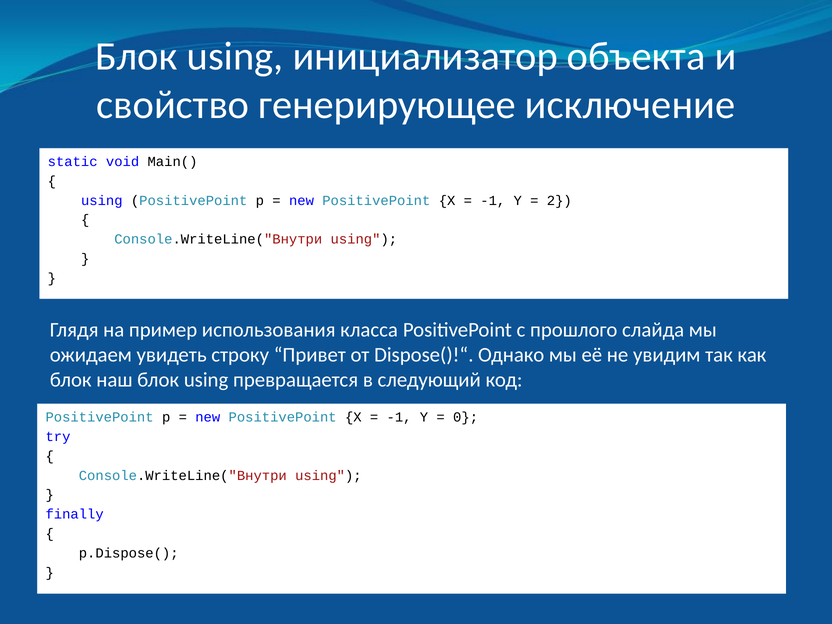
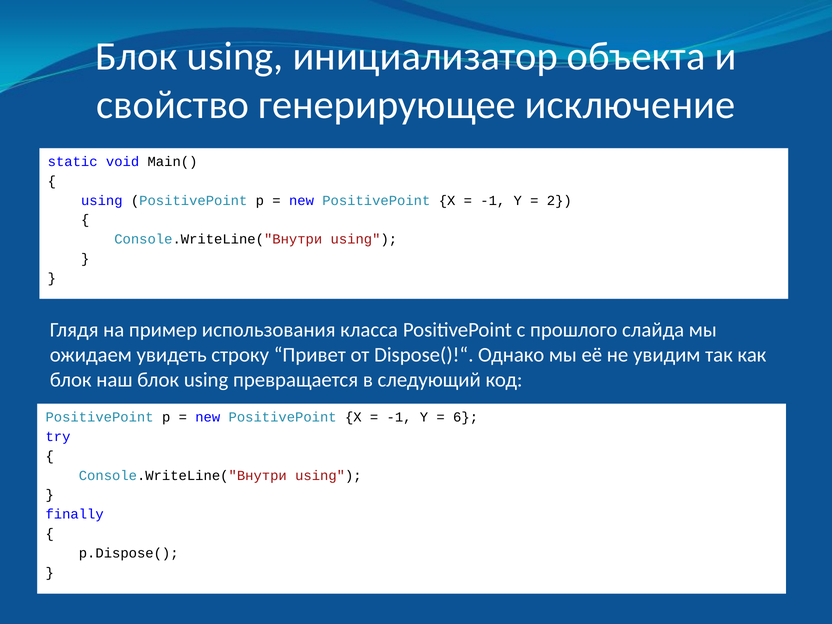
0: 0 -> 6
